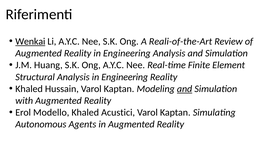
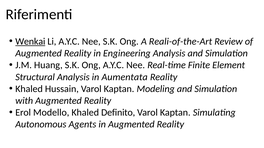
Analysis in Engineering: Engineering -> Aumentata
and at (185, 89) underline: present -> none
Acustici: Acustici -> Definito
